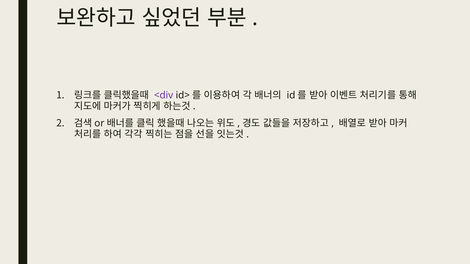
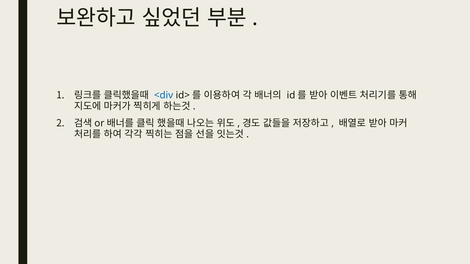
<div colour: purple -> blue
